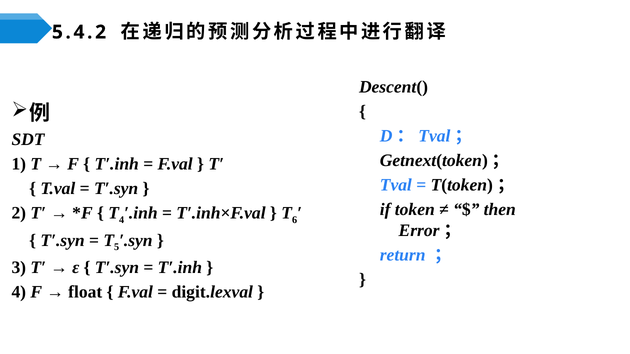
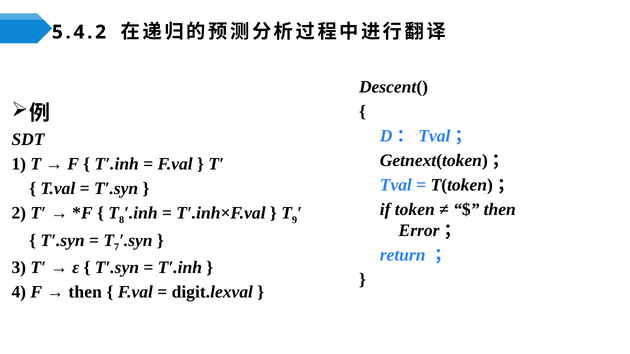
T 4: 4 -> 8
6: 6 -> 9
5: 5 -> 7
float at (85, 292): float -> then
